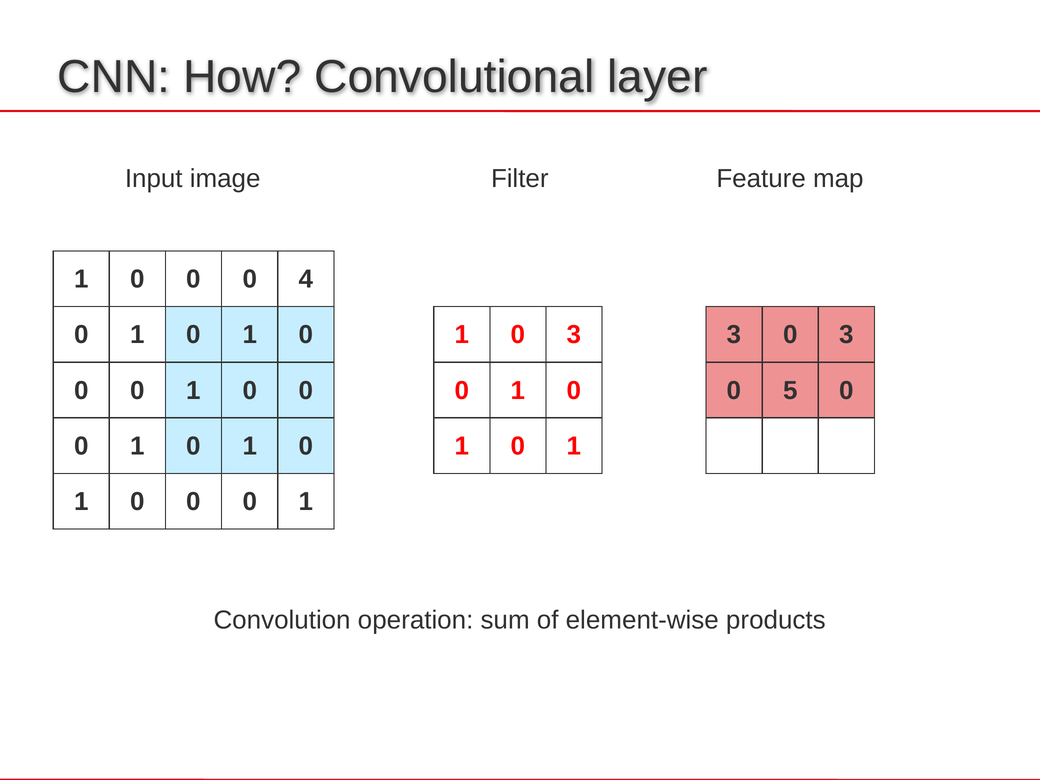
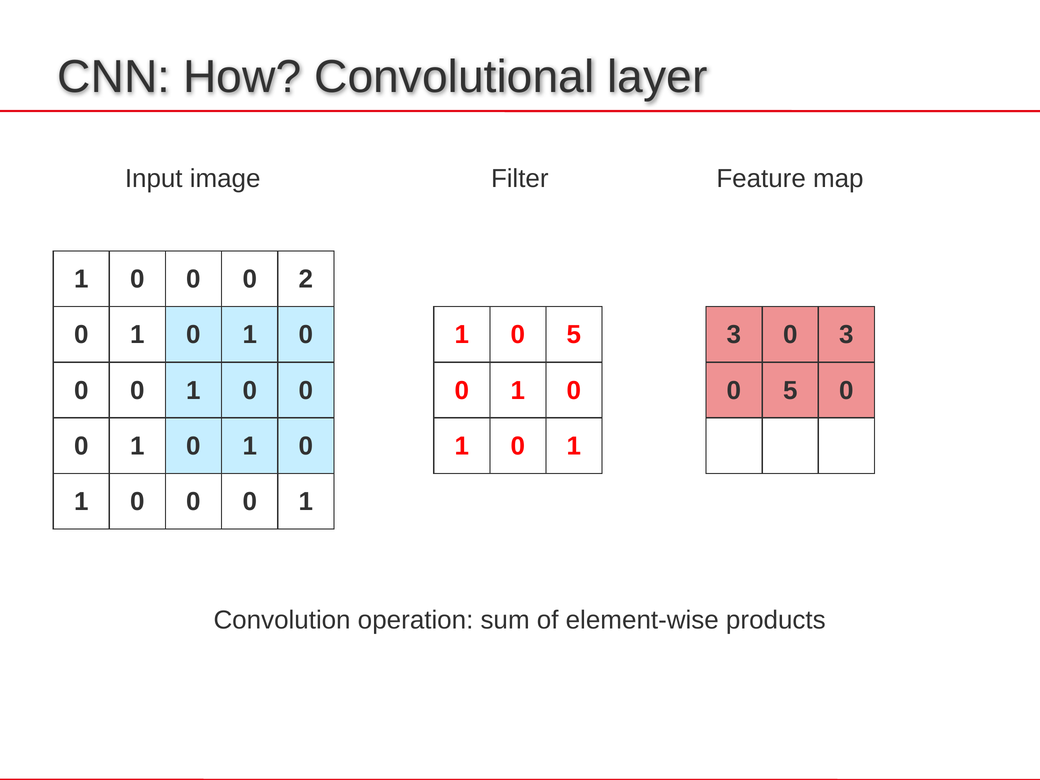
4: 4 -> 2
1 0 3: 3 -> 5
